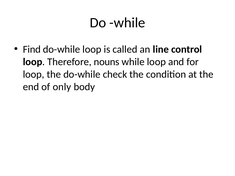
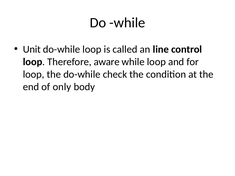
Find: Find -> Unit
nouns: nouns -> aware
